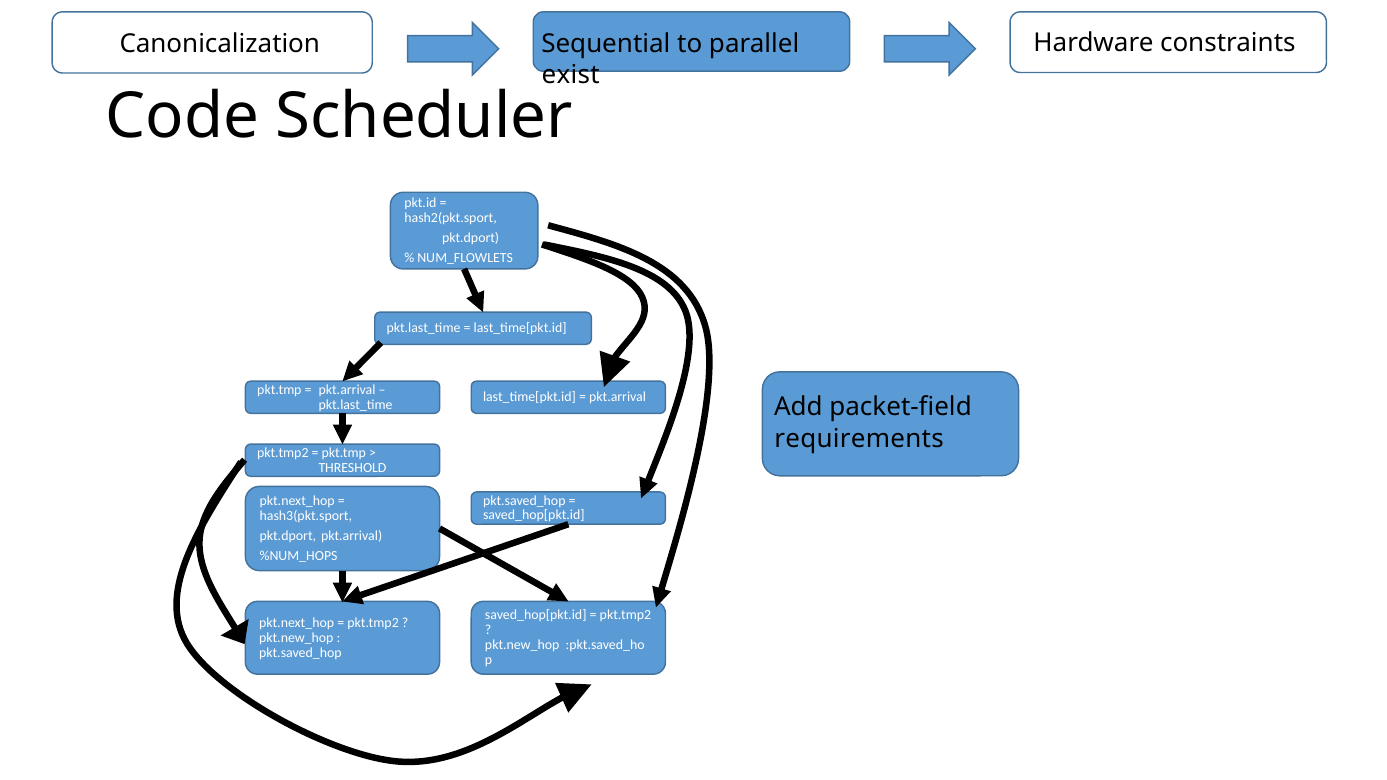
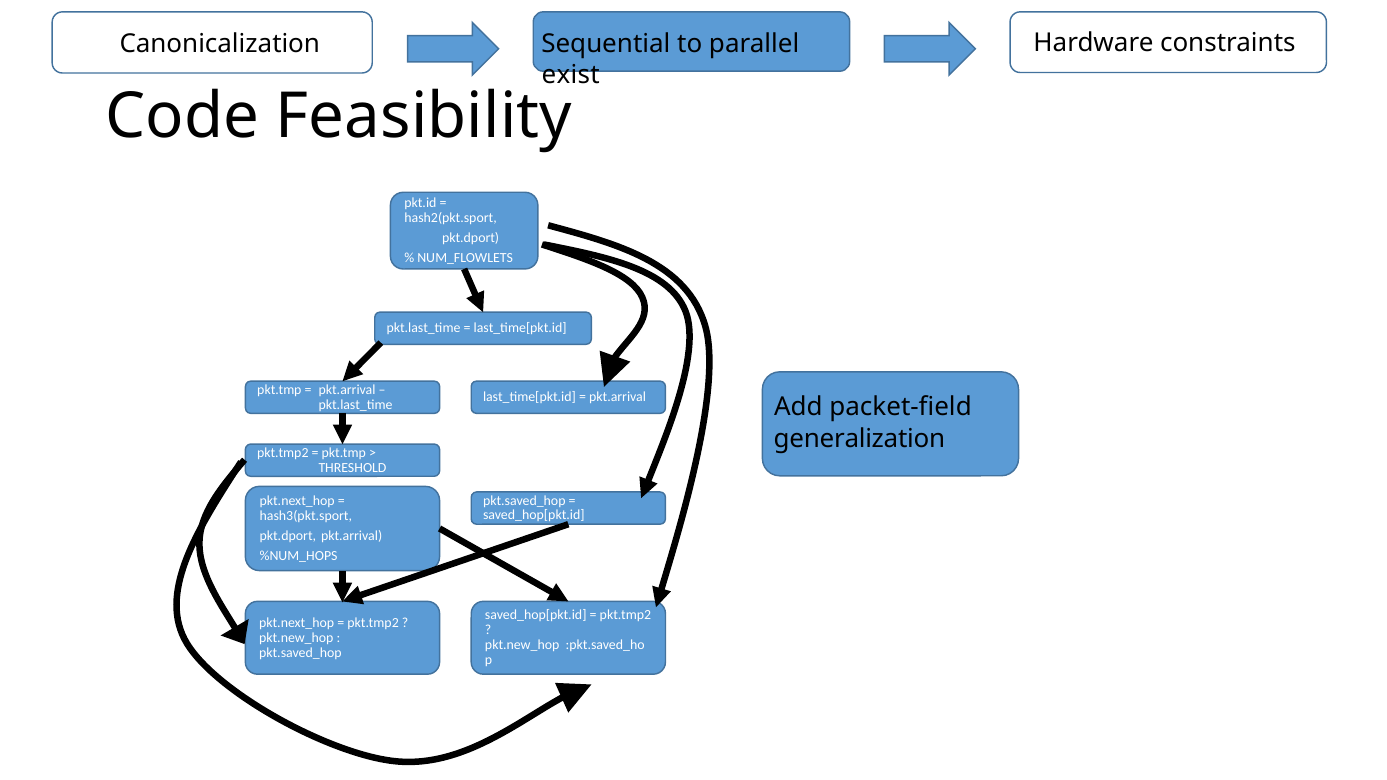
Scheduler: Scheduler -> Feasibility
requirements: requirements -> generalization
